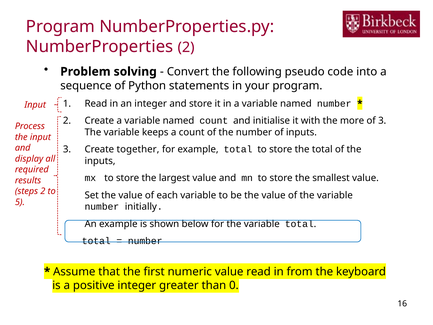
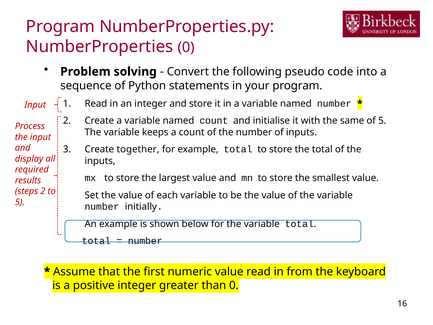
NumberProperties 2: 2 -> 0
more: more -> same
of 3: 3 -> 5
